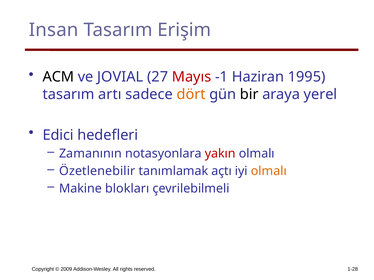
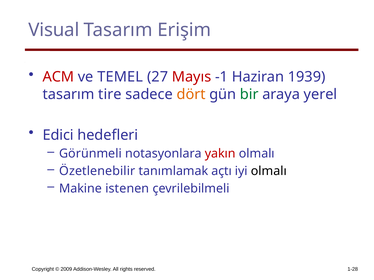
Insan: Insan -> Visual
ACM colour: black -> red
JOVIAL: JOVIAL -> TEMEL
1995: 1995 -> 1939
artı: artı -> tire
bir colour: black -> green
Zamanının: Zamanının -> Görünmeli
olmalı at (269, 171) colour: orange -> black
blokları: blokları -> istenen
